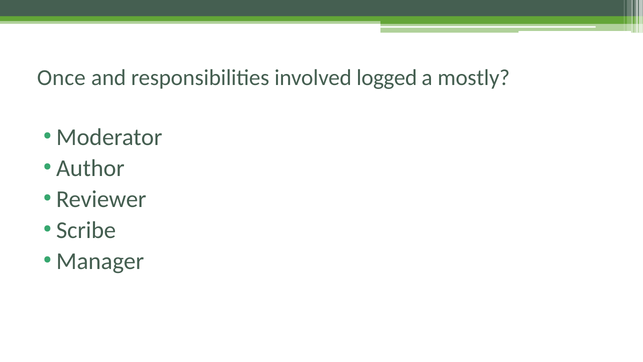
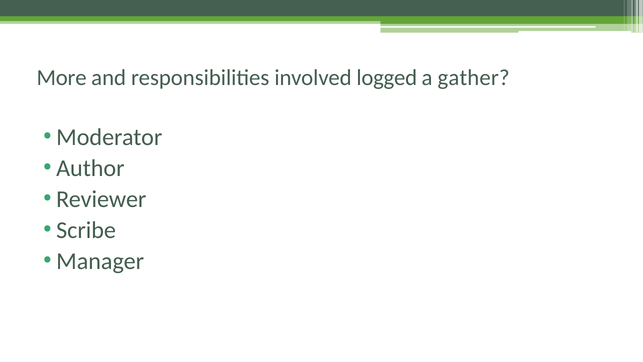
Once: Once -> More
mostly: mostly -> gather
